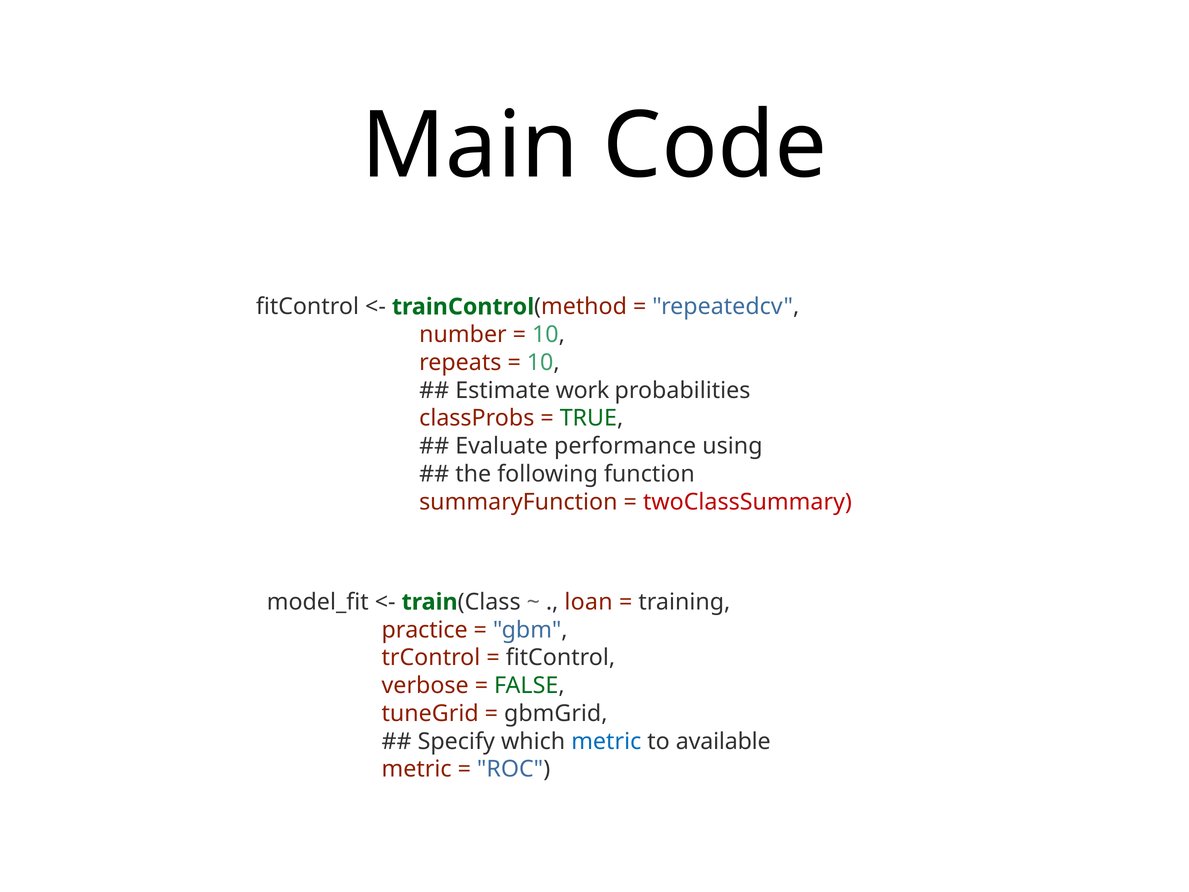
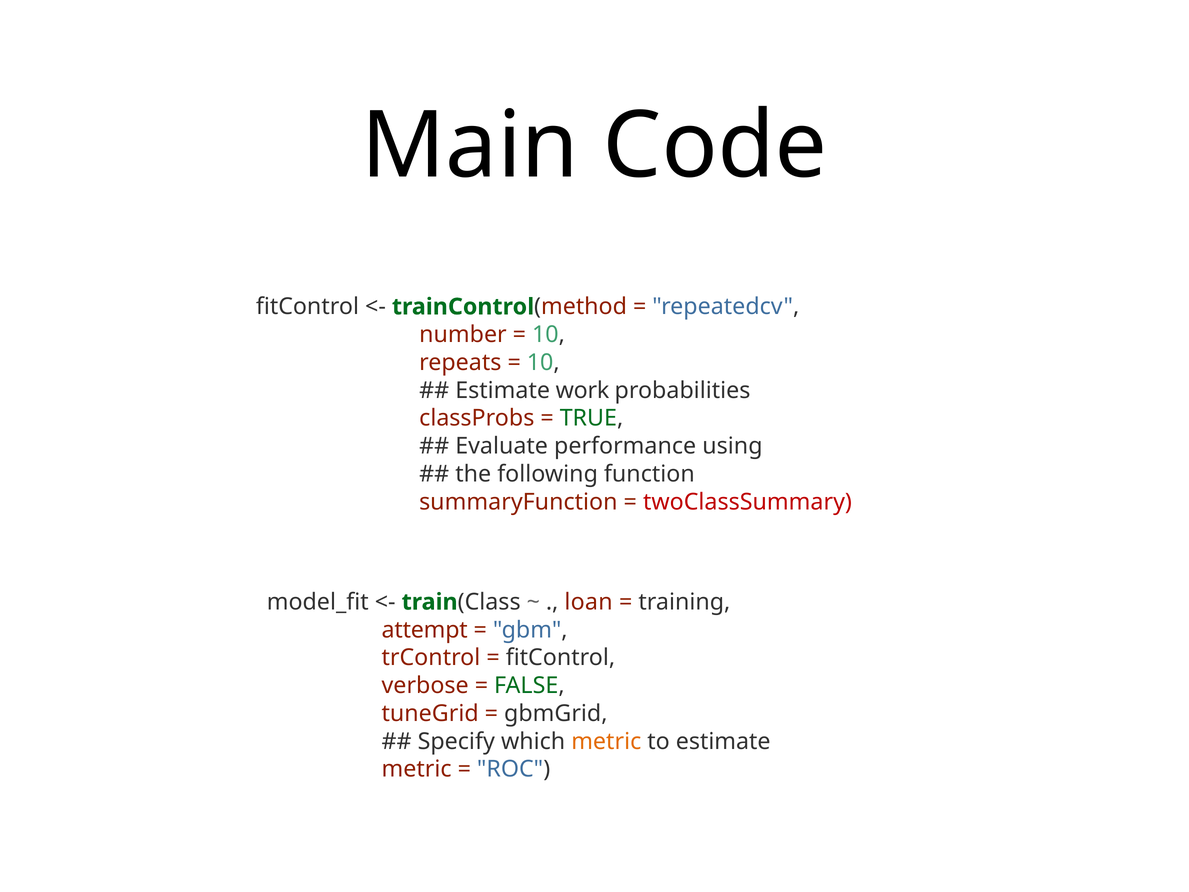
practice: practice -> attempt
metric at (606, 741) colour: blue -> orange
to available: available -> estimate
